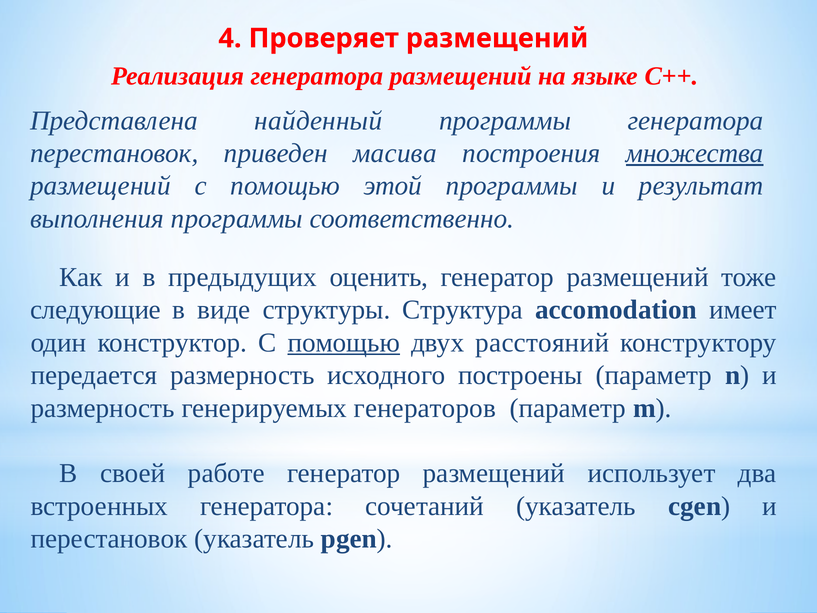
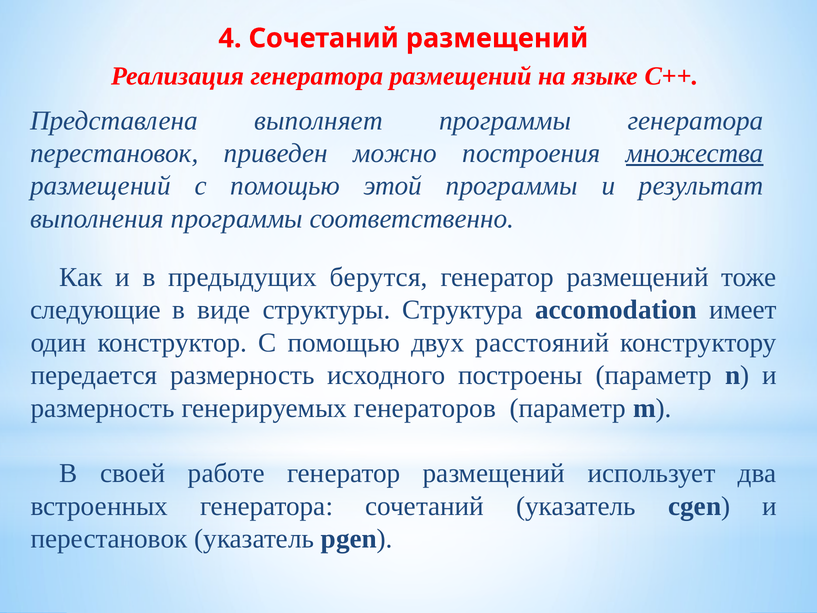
4 Проверяет: Проверяет -> Сочетаний
найденный: найденный -> выполняет
масива: масива -> можно
оценить: оценить -> берутся
помощью at (344, 343) underline: present -> none
